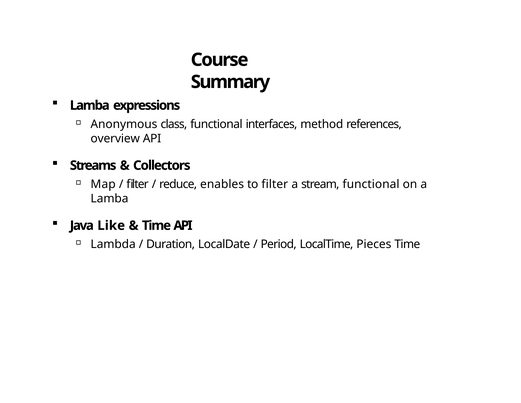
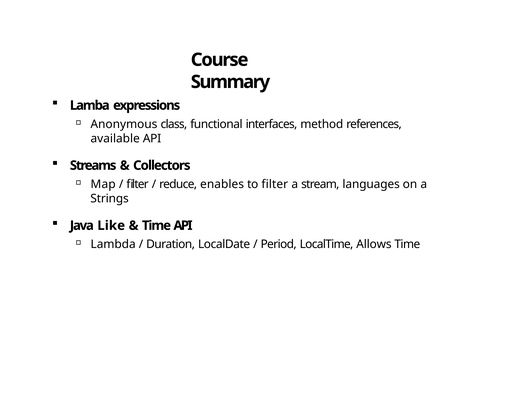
overview: overview -> available
stream functional: functional -> languages
Lamba at (109, 198): Lamba -> Strings
Pieces: Pieces -> Allows
